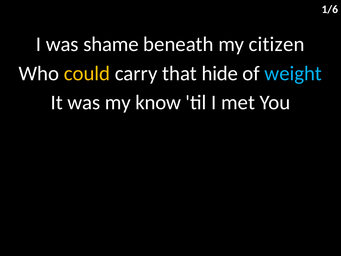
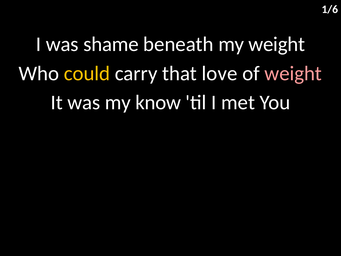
my citizen: citizen -> weight
hide: hide -> love
weight at (293, 73) colour: light blue -> pink
